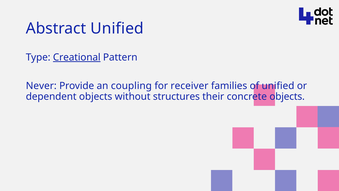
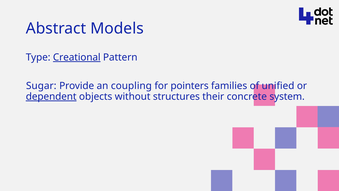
Abstract Unified: Unified -> Models
Never: Never -> Sugar
receiver: receiver -> pointers
dependent underline: none -> present
concrete objects: objects -> system
